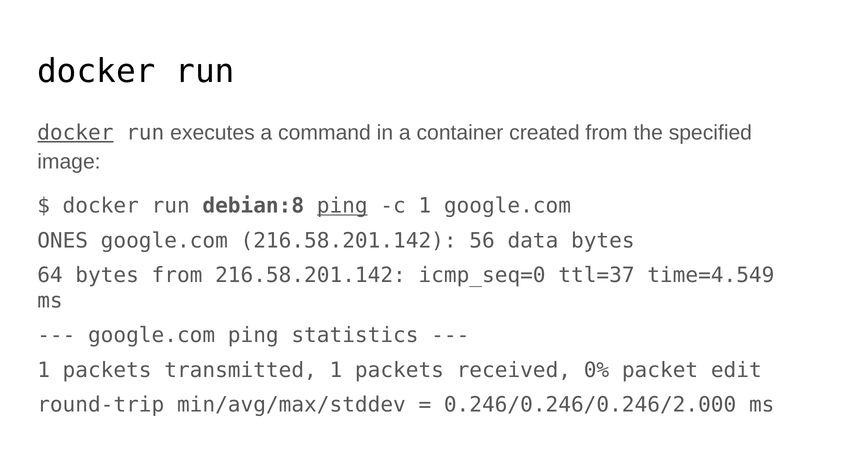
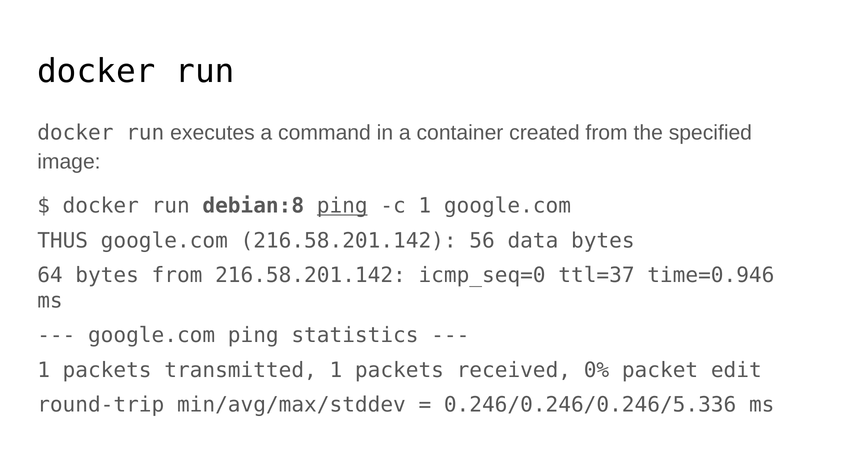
docker at (75, 133) underline: present -> none
ONES: ONES -> THUS
time=4.549: time=4.549 -> time=0.946
0.246/0.246/0.246/2.000: 0.246/0.246/0.246/2.000 -> 0.246/0.246/0.246/5.336
